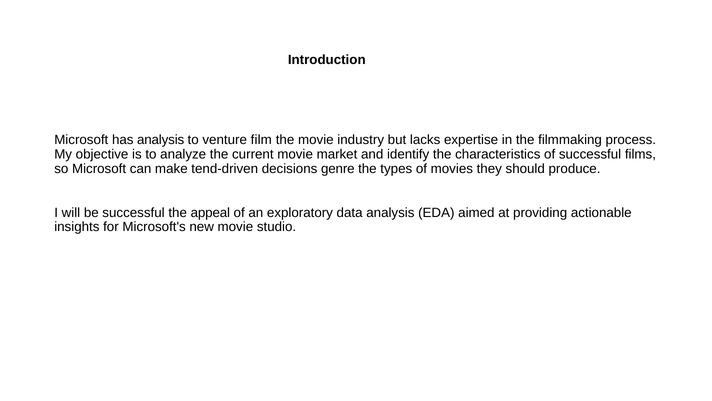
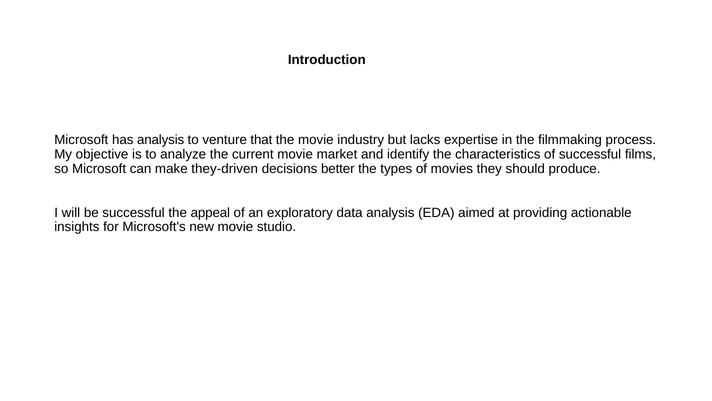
film: film -> that
tend-driven: tend-driven -> they-driven
genre: genre -> better
